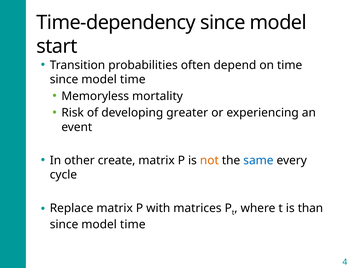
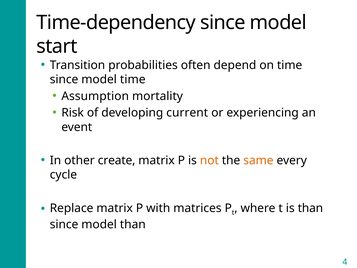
Memoryless: Memoryless -> Assumption
greater: greater -> current
same colour: blue -> orange
time at (133, 224): time -> than
